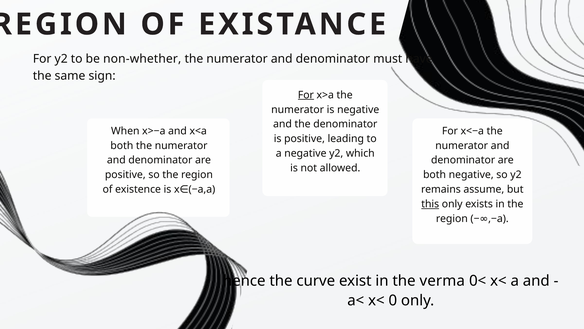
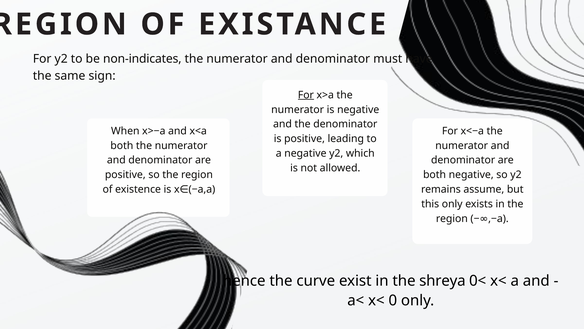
non-whether: non-whether -> non-indicates
this underline: present -> none
verma: verma -> shreya
